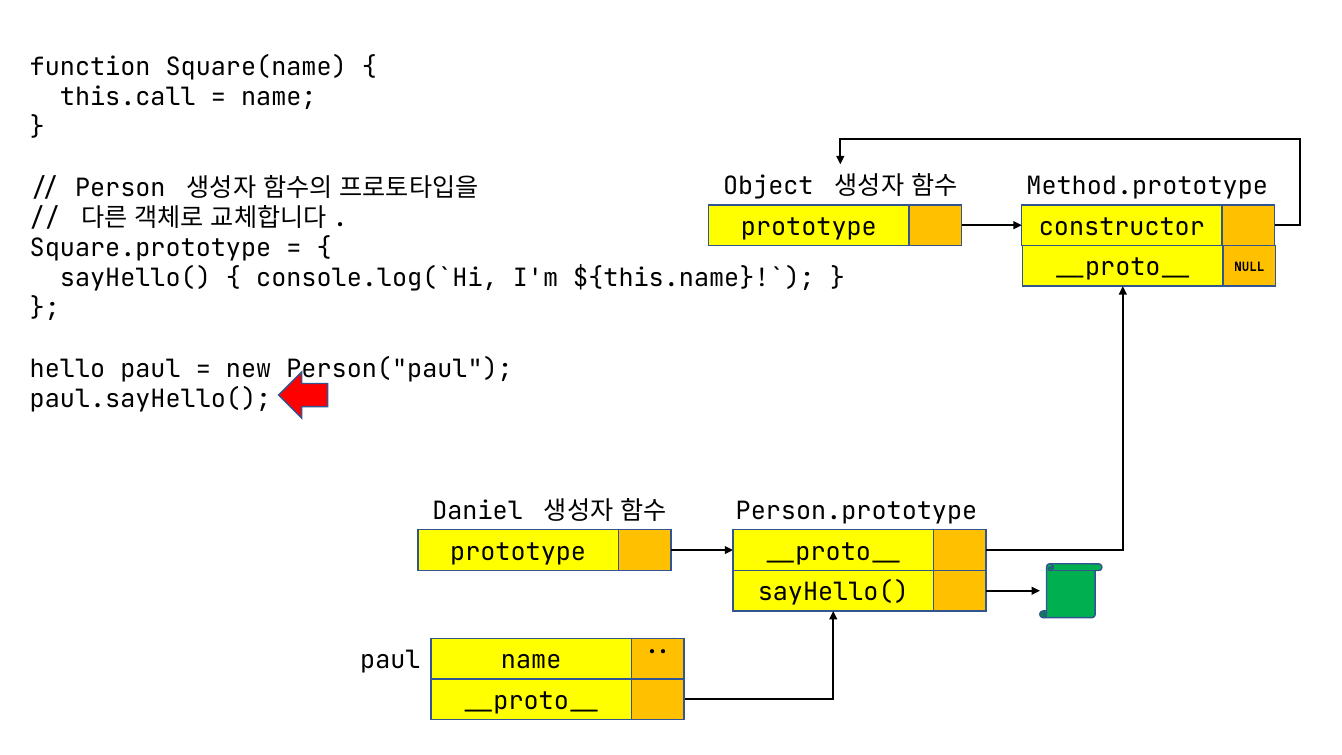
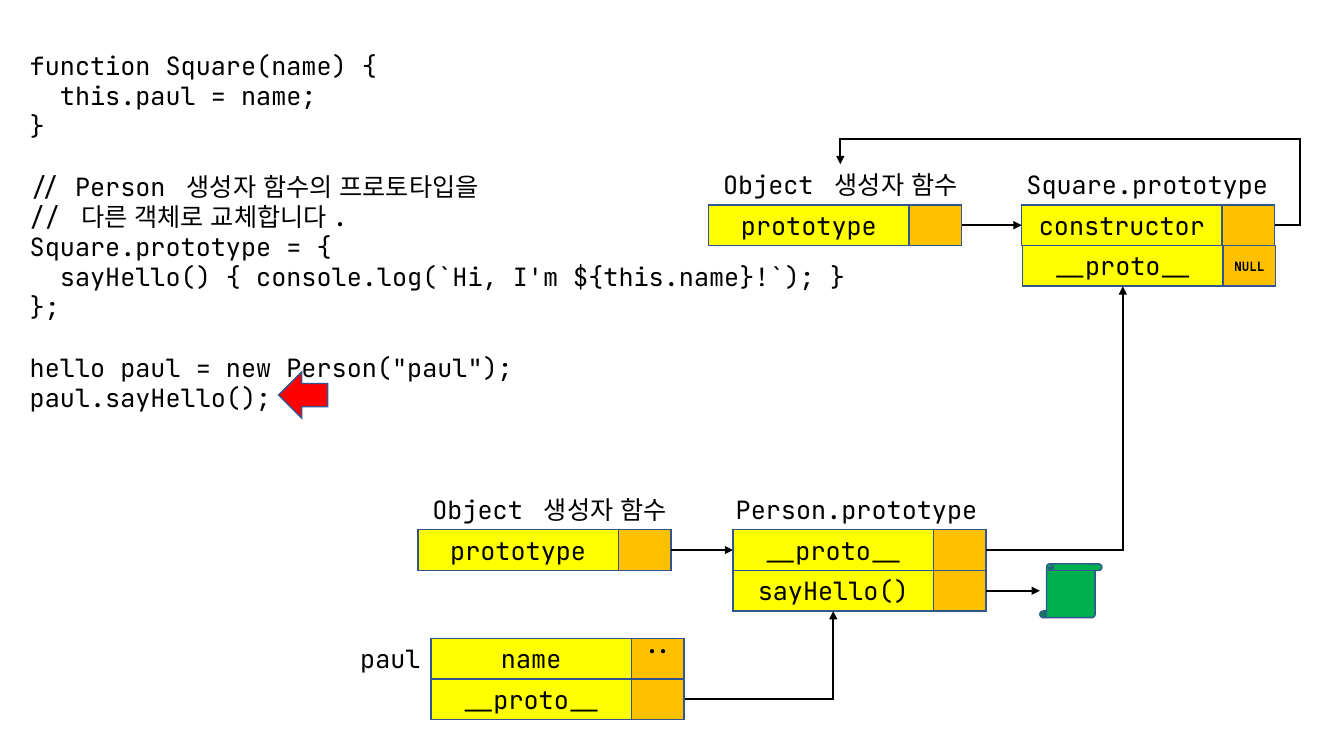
this.call: this.call -> this.paul
Method.prototype at (1147, 186): Method.prototype -> Square.prototype
Daniel at (478, 511): Daniel -> Object
